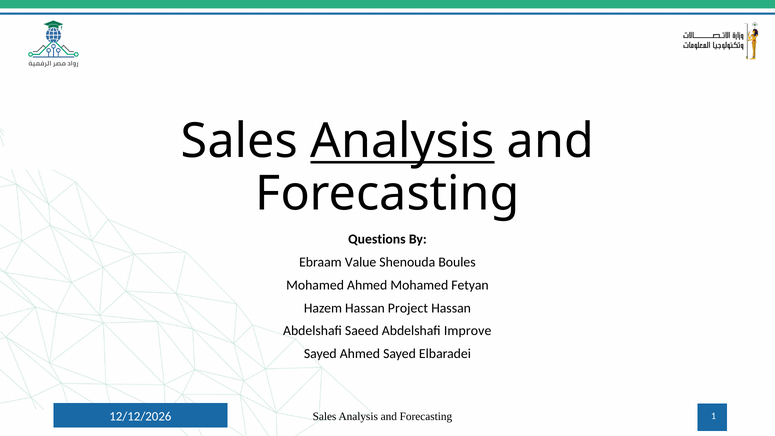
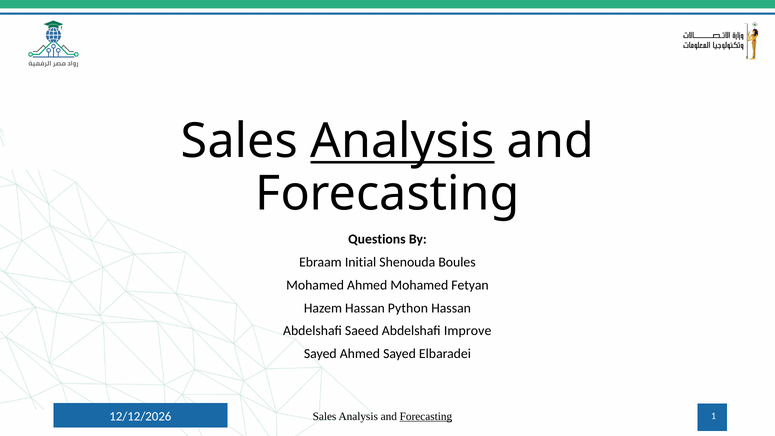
Value: Value -> Initial
Project: Project -> Python
Forecasting at (426, 416) underline: none -> present
